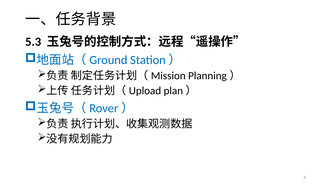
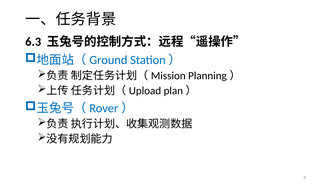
5.3: 5.3 -> 6.3
